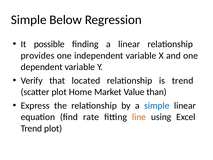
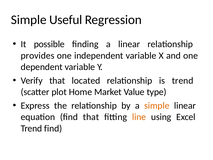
Below: Below -> Useful
than: than -> type
simple at (157, 105) colour: blue -> orange
find rate: rate -> that
Trend plot: plot -> find
